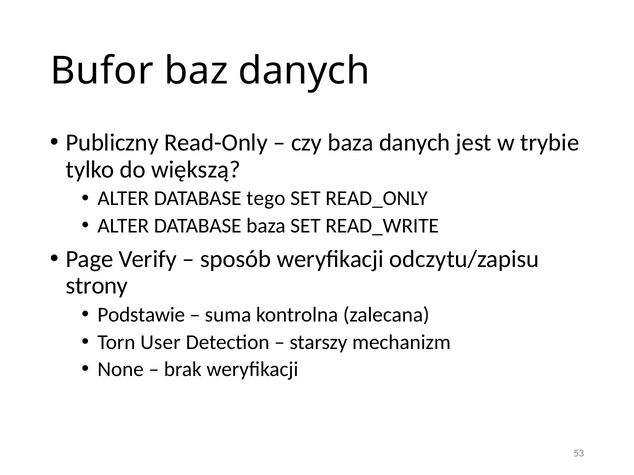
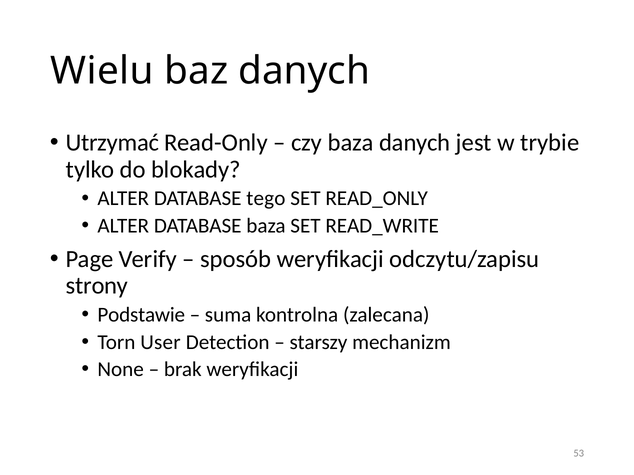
Bufor: Bufor -> Wielu
Publiczny: Publiczny -> Utrzymać
większą: większą -> blokady
